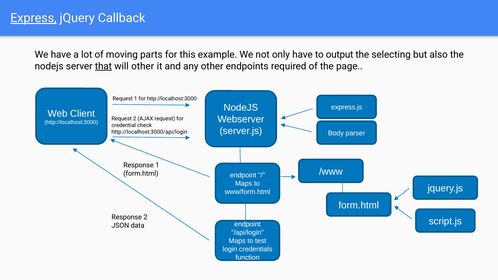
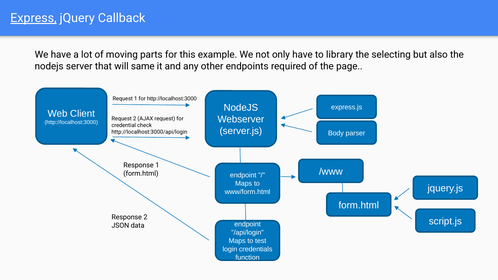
output: output -> library
that underline: present -> none
will other: other -> same
